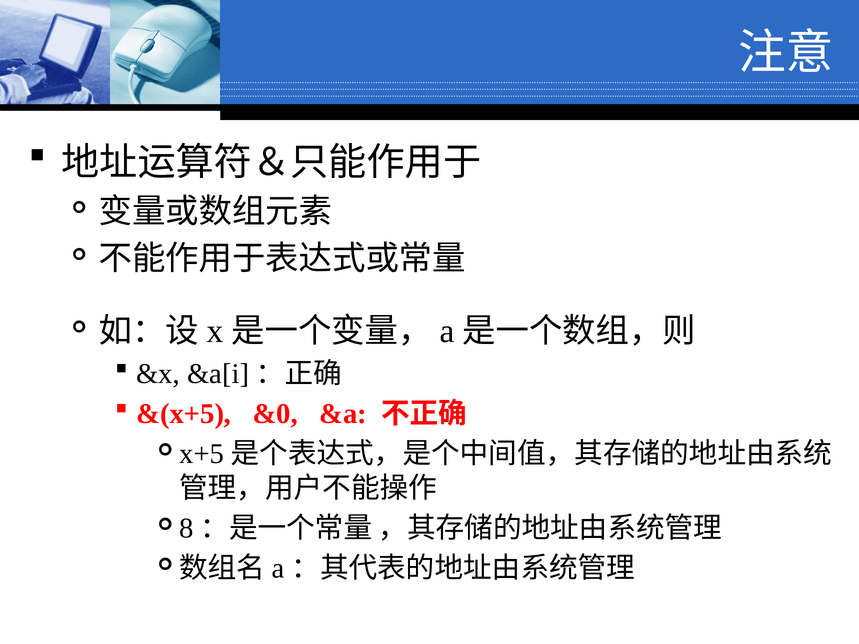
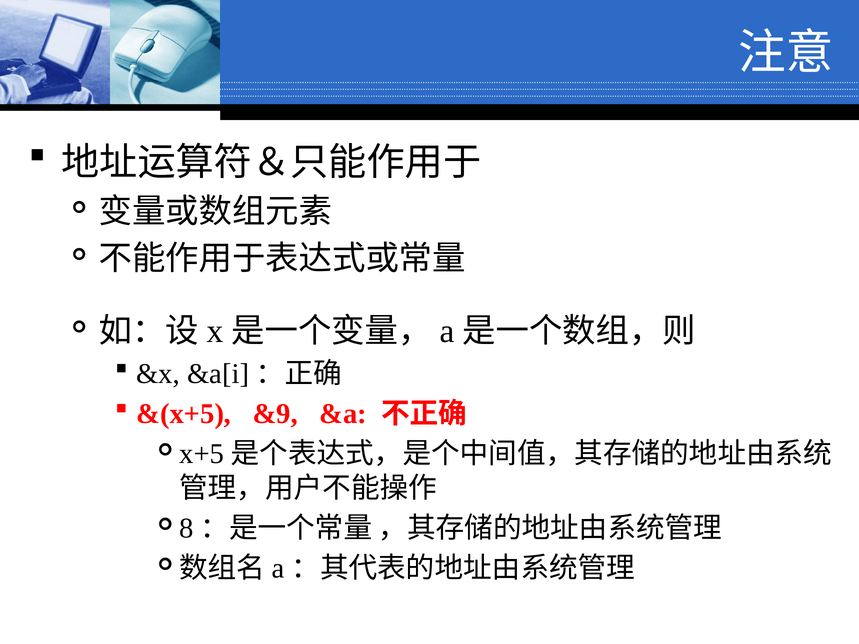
&0: &0 -> &9
